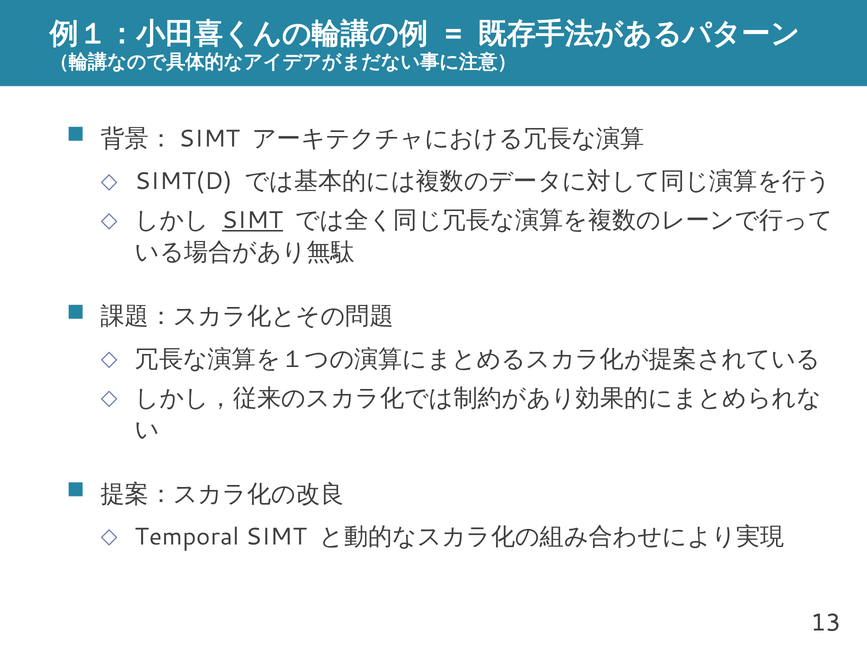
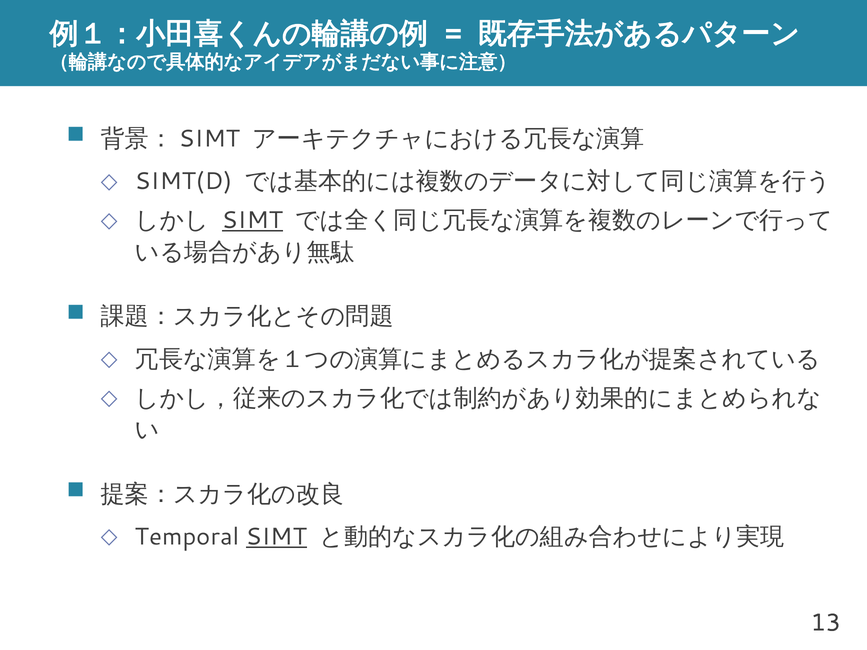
SIMT at (276, 537) underline: none -> present
